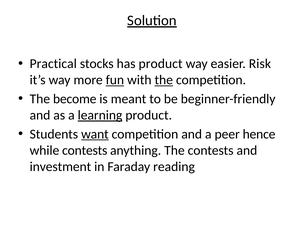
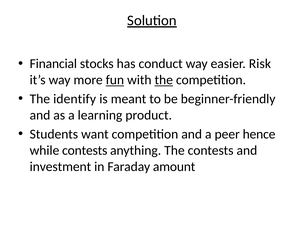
Practical: Practical -> Financial
has product: product -> conduct
become: become -> identify
learning underline: present -> none
want underline: present -> none
reading: reading -> amount
